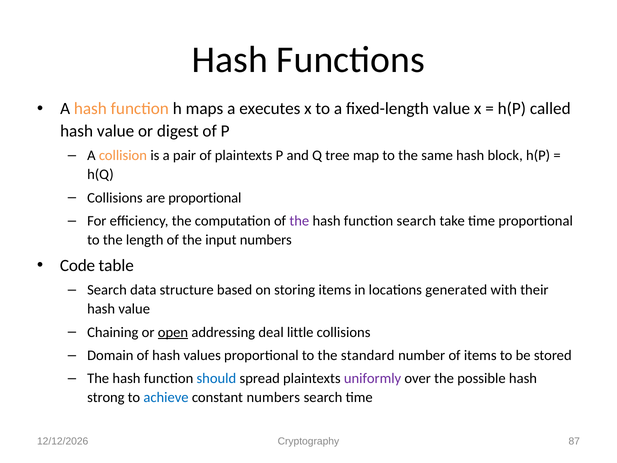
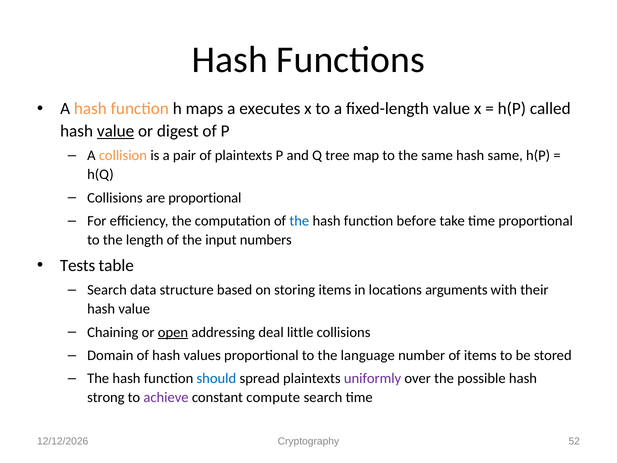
value at (116, 131) underline: none -> present
hash block: block -> same
the at (299, 221) colour: purple -> blue
function search: search -> before
Code: Code -> Tests
generated: generated -> arguments
standard: standard -> language
achieve colour: blue -> purple
constant numbers: numbers -> compute
87: 87 -> 52
